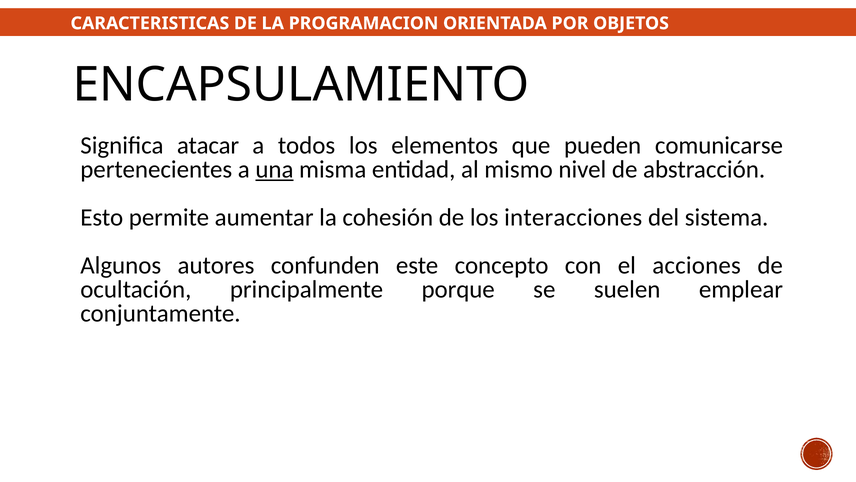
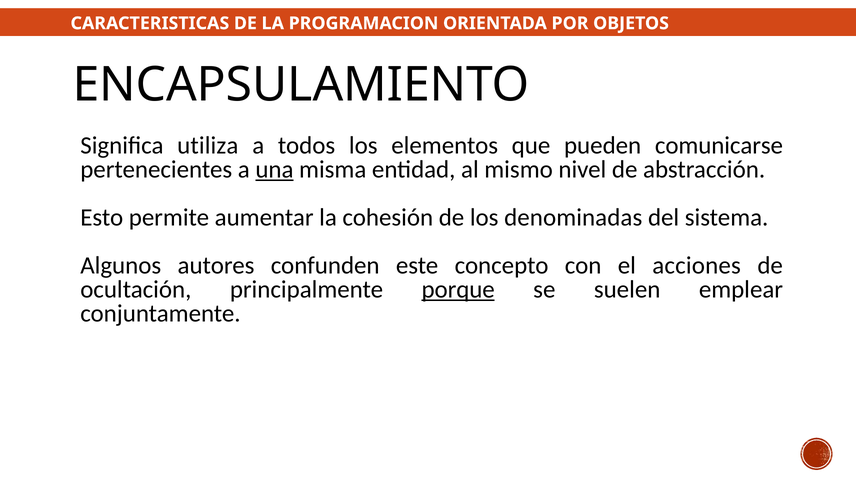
atacar: atacar -> utiliza
interacciones: interacciones -> denominadas
porque underline: none -> present
